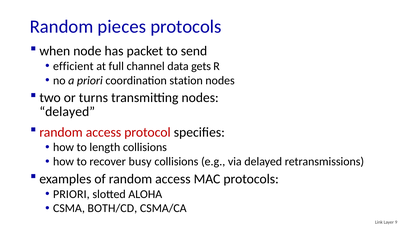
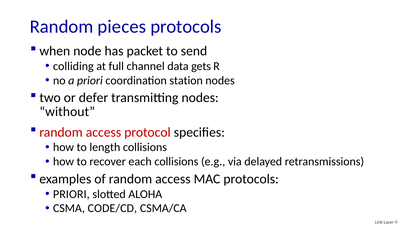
efficient: efficient -> colliding
turns: turns -> defer
delayed at (67, 111): delayed -> without
busy: busy -> each
BOTH/CD: BOTH/CD -> CODE/CD
